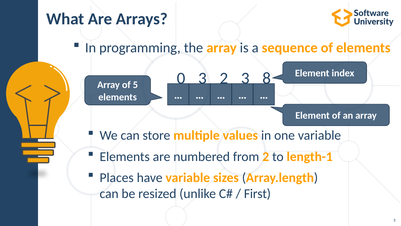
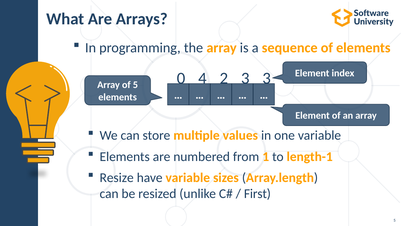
0 3: 3 -> 4
3 8: 8 -> 3
from 2: 2 -> 1
Places: Places -> Resize
